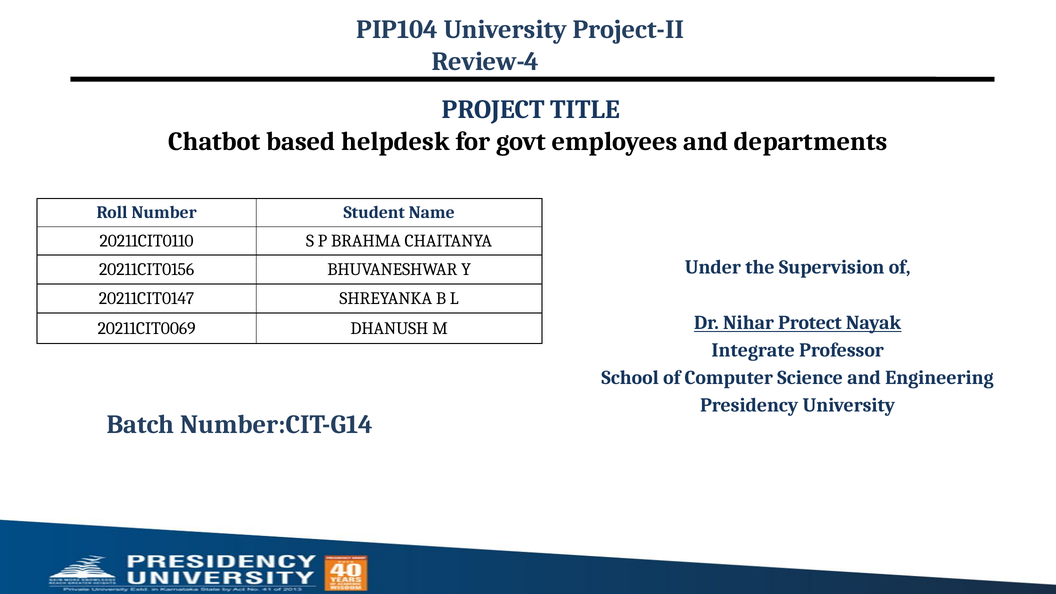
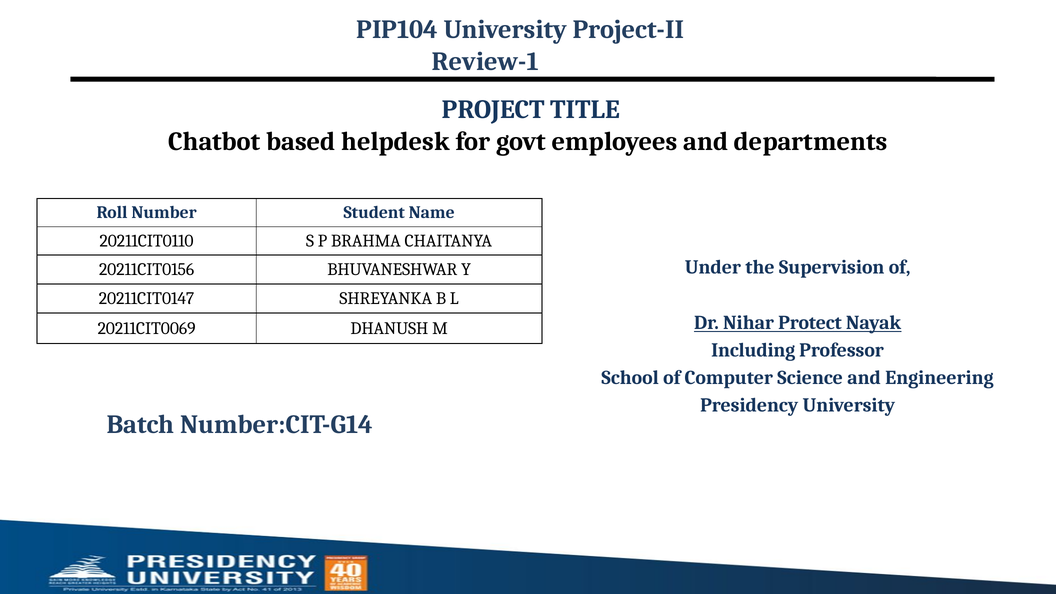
Review-4: Review-4 -> Review-1
Integrate: Integrate -> Including
